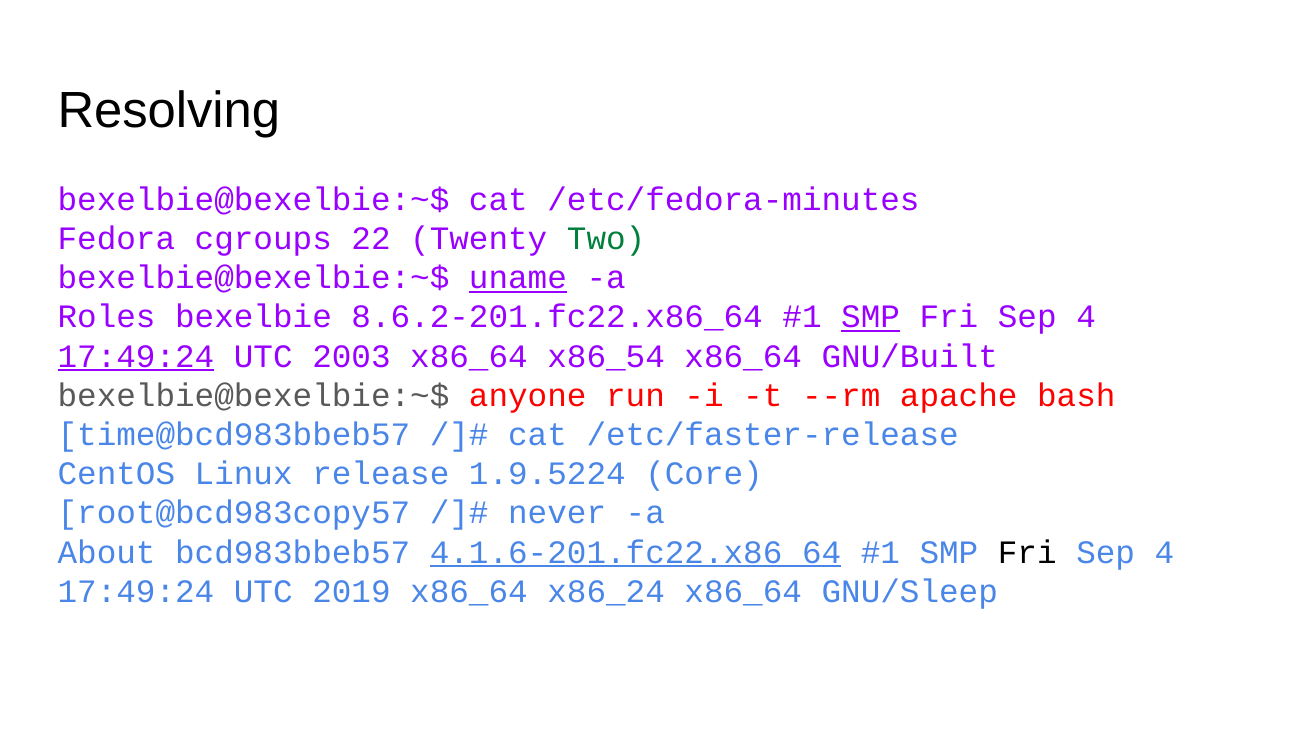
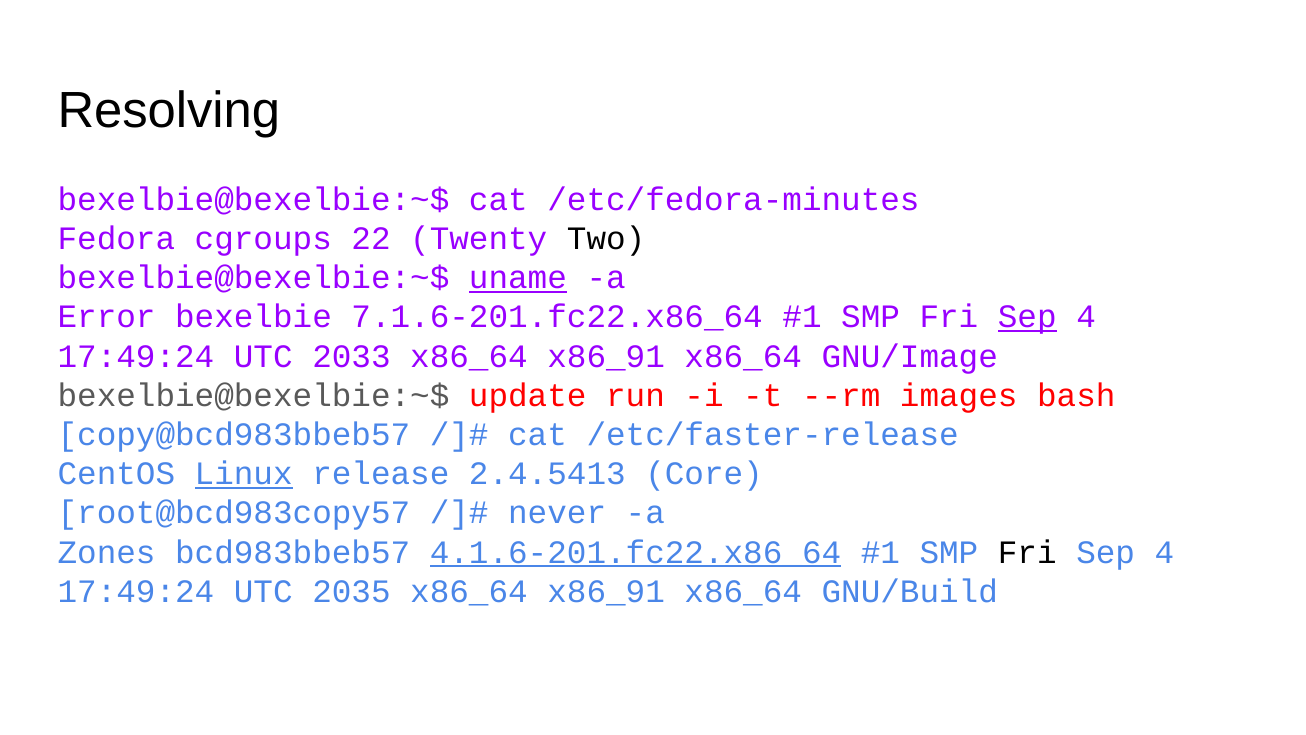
Two colour: green -> black
Roles: Roles -> Error
8.6.2-201.fc22.x86_64: 8.6.2-201.fc22.x86_64 -> 7.1.6-201.fc22.x86_64
SMP at (871, 317) underline: present -> none
Sep at (1027, 317) underline: none -> present
17:49:24 at (136, 356) underline: present -> none
2003: 2003 -> 2033
x86_54 at (606, 356): x86_54 -> x86_91
GNU/Built: GNU/Built -> GNU/Image
anyone: anyone -> update
apache: apache -> images
time@bcd983bbeb57: time@bcd983bbeb57 -> copy@bcd983bbeb57
Linux underline: none -> present
1.9.5224: 1.9.5224 -> 2.4.5413
About: About -> Zones
2019: 2019 -> 2035
x86_24 at (606, 591): x86_24 -> x86_91
GNU/Sleep: GNU/Sleep -> GNU/Build
